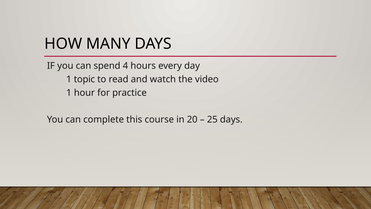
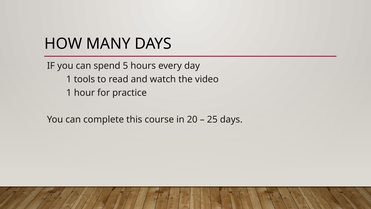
4: 4 -> 5
topic: topic -> tools
